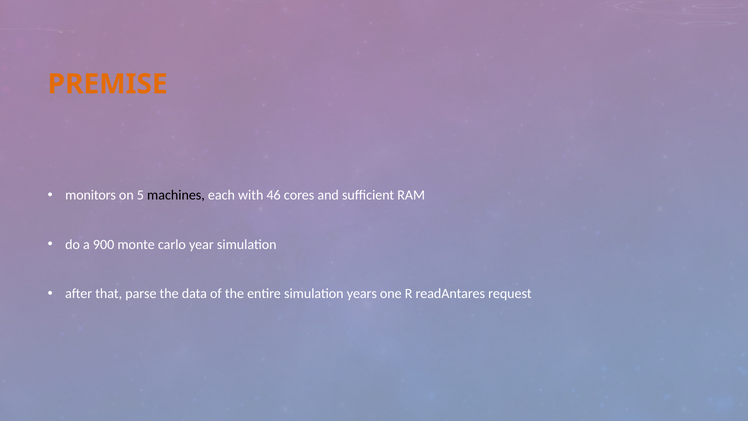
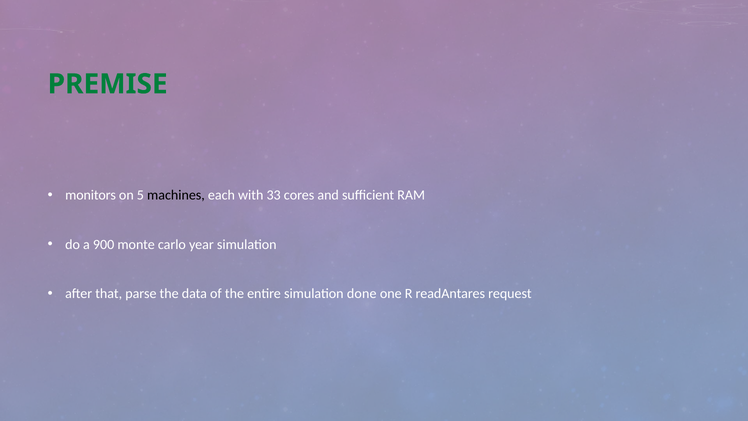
PREMISE colour: orange -> green
46: 46 -> 33
years: years -> done
